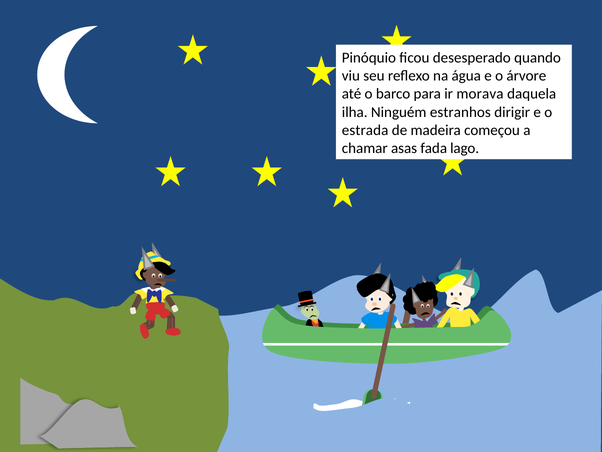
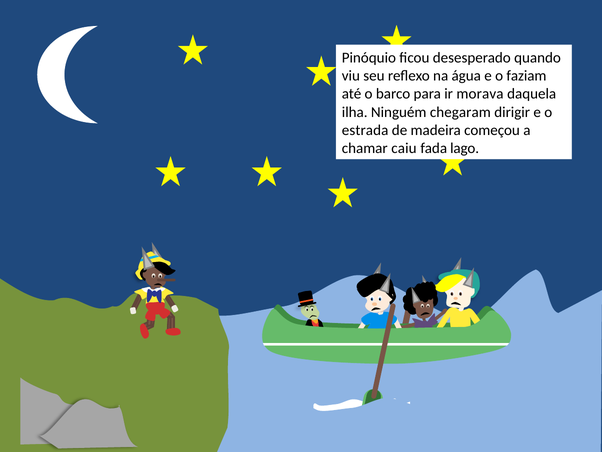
árvore: árvore -> faziam
estranhos: estranhos -> chegaram
asas: asas -> caiu
